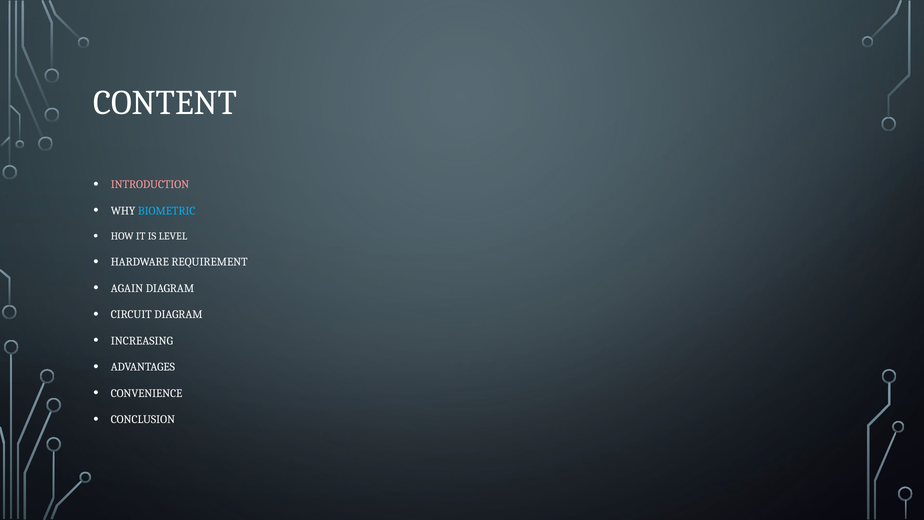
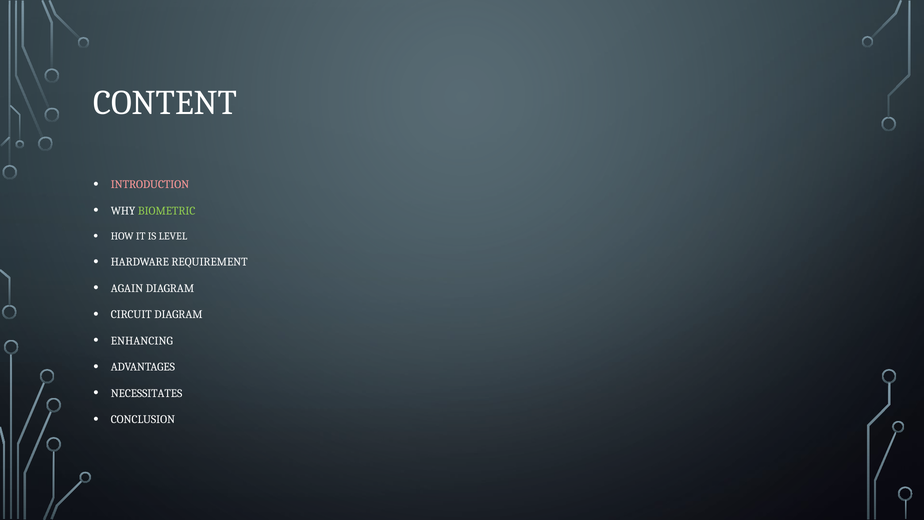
BIOMETRIC colour: light blue -> light green
INCREASING: INCREASING -> ENHANCING
CONVENIENCE: CONVENIENCE -> NECESSITATES
